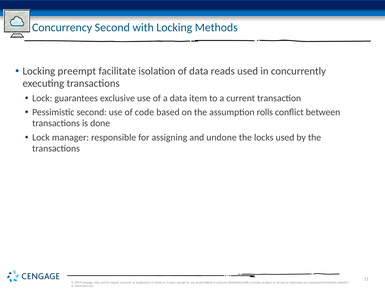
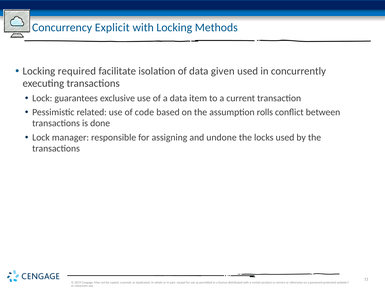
Concurrency Second: Second -> Explicit
preempt: preempt -> required
reads: reads -> given
Pessimistic second: second -> related
